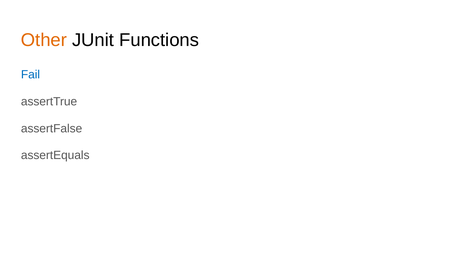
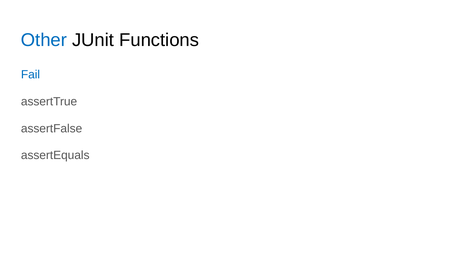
Other colour: orange -> blue
